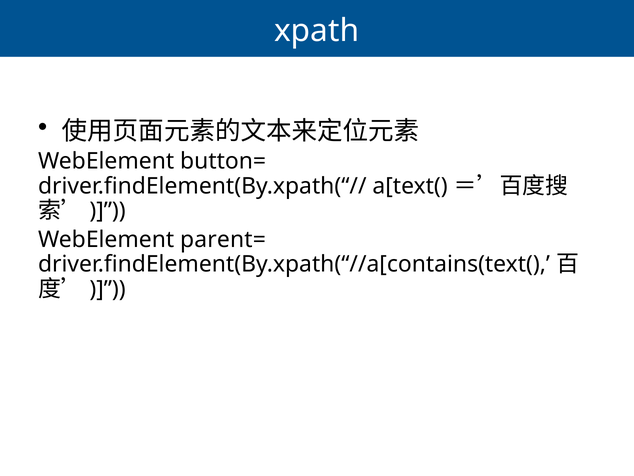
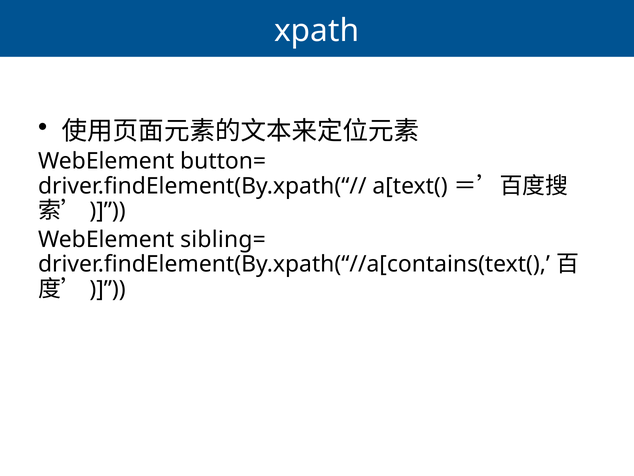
parent=: parent= -> sibling=
